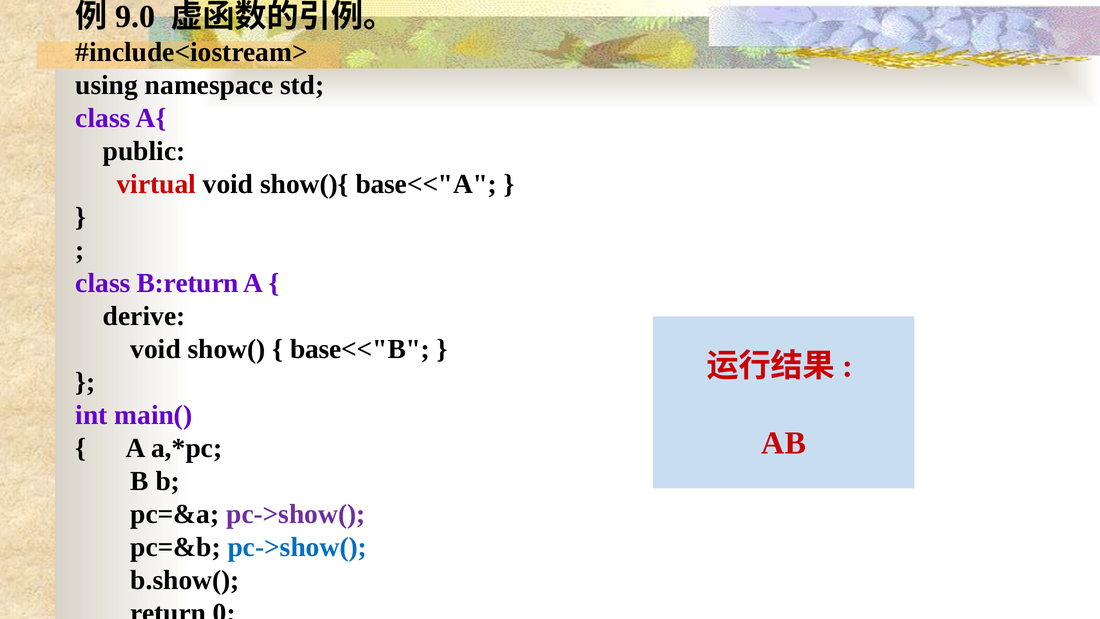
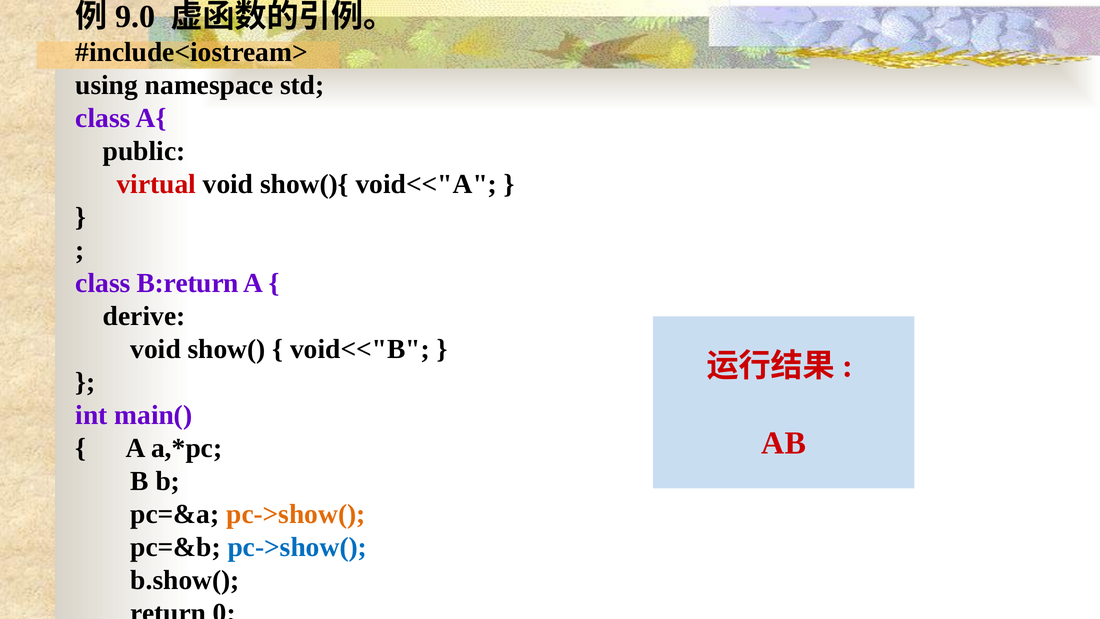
base<<"A: base<<"A -> void<<"A
base<<"B: base<<"B -> void<<"B
pc->show( at (296, 514) colour: purple -> orange
